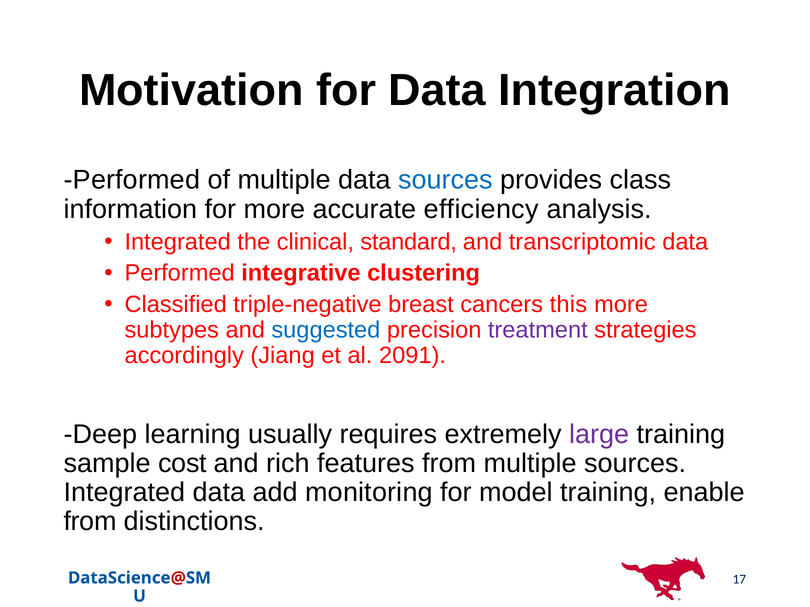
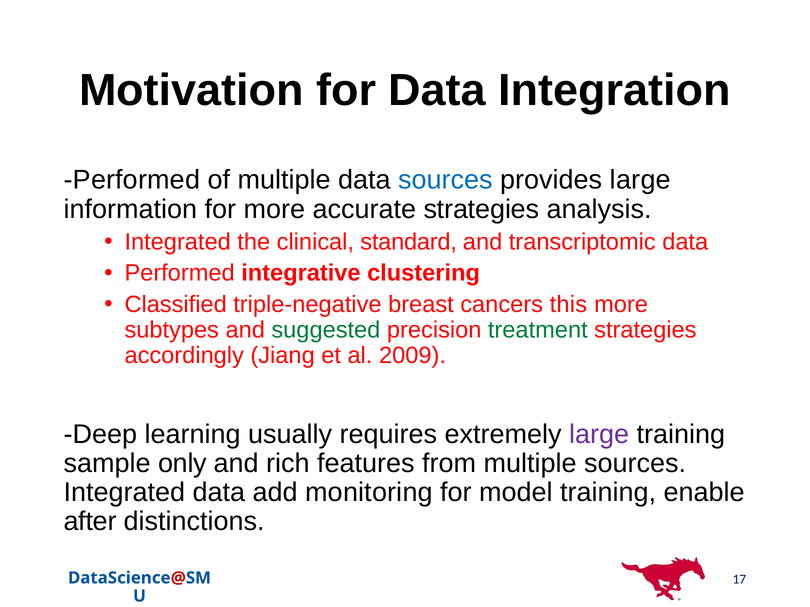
provides class: class -> large
accurate efficiency: efficiency -> strategies
suggested colour: blue -> green
treatment colour: purple -> green
2091: 2091 -> 2009
cost: cost -> only
from at (90, 522): from -> after
